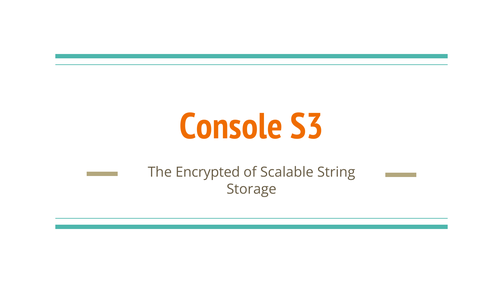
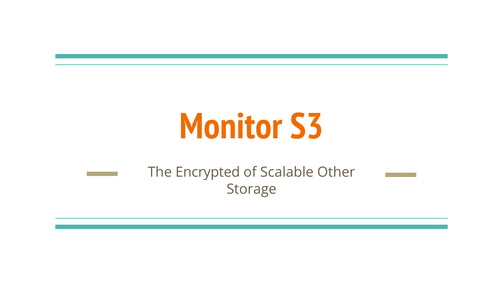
Console: Console -> Monitor
String: String -> Other
